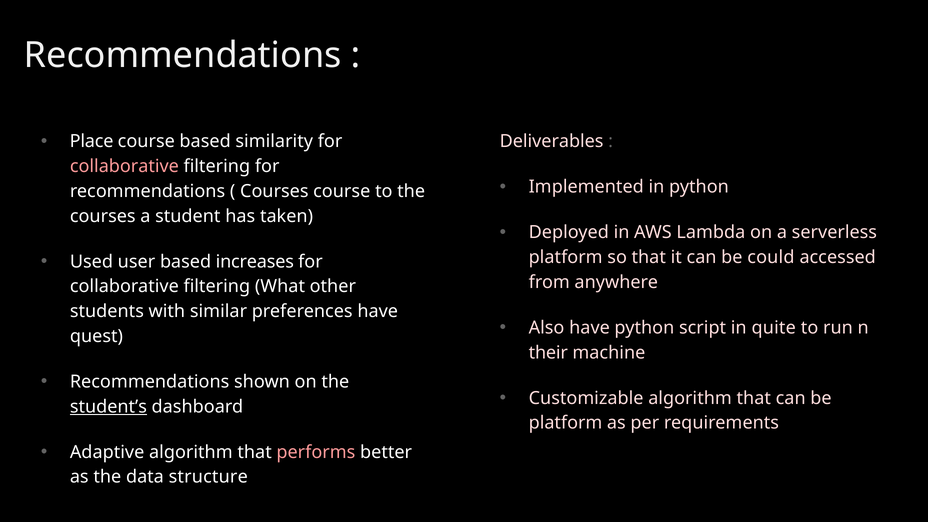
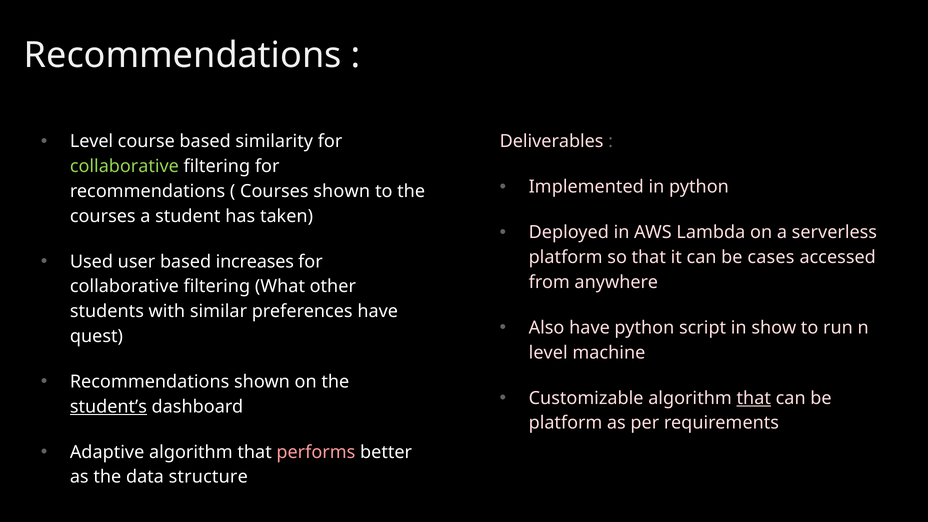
Place at (92, 142): Place -> Level
collaborative at (124, 166) colour: pink -> light green
Courses course: course -> shown
could: could -> cases
quite: quite -> show
their at (548, 353): their -> level
that at (754, 398) underline: none -> present
